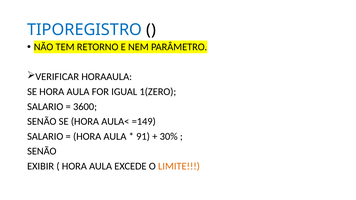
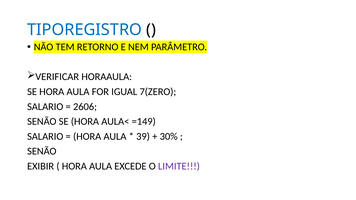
1(ZERO: 1(ZERO -> 7(ZERO
3600: 3600 -> 2606
91: 91 -> 39
LIMITE colour: orange -> purple
